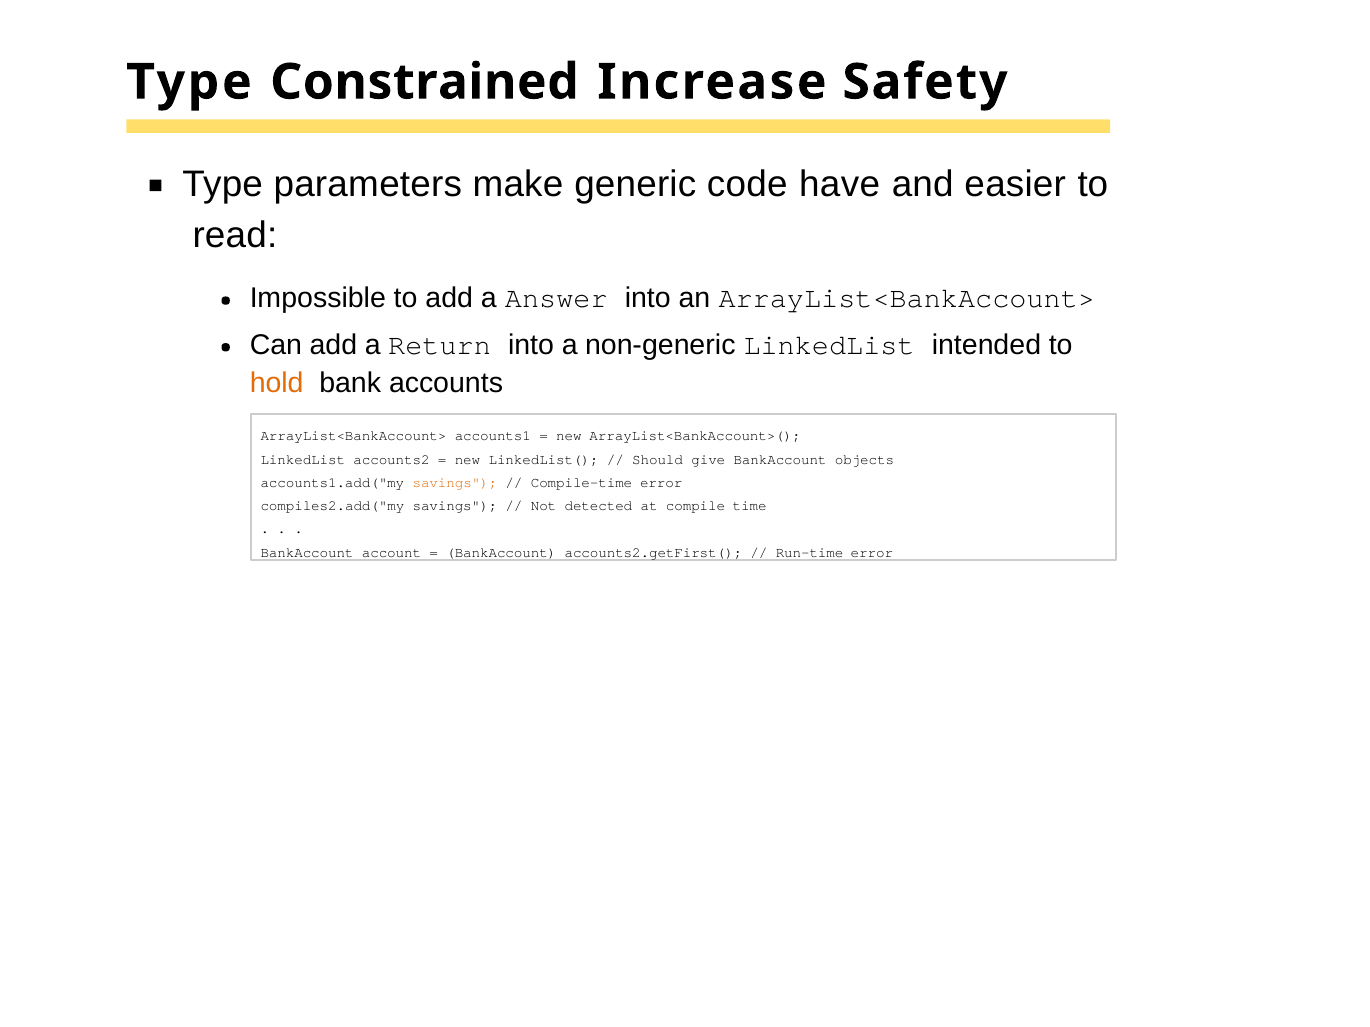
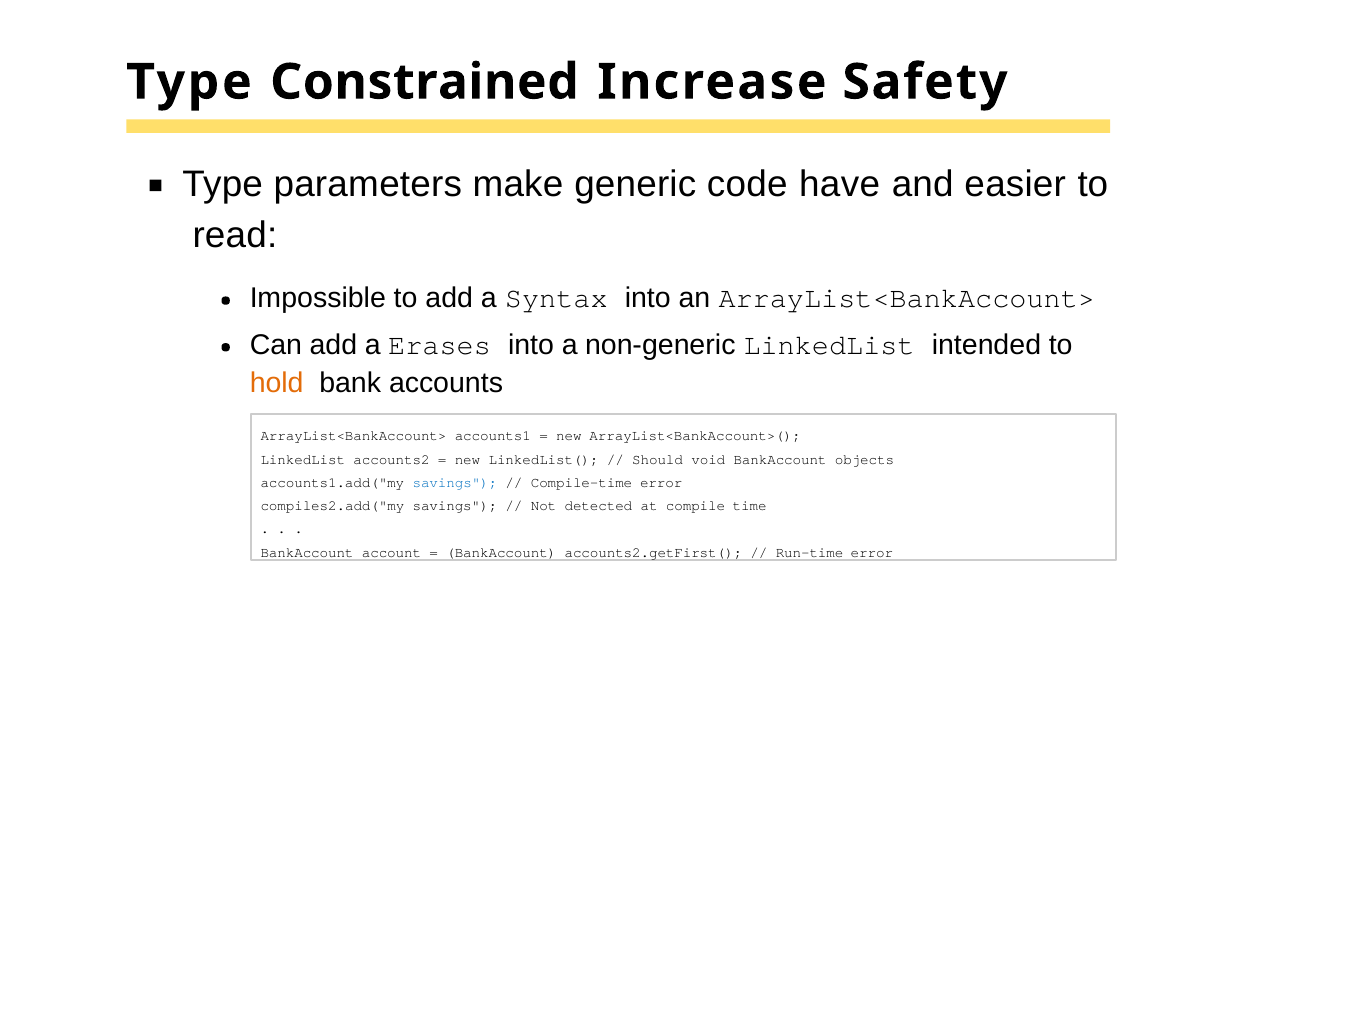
Answer: Answer -> Syntax
Return: Return -> Erases
give: give -> void
savings at (455, 483) colour: orange -> blue
